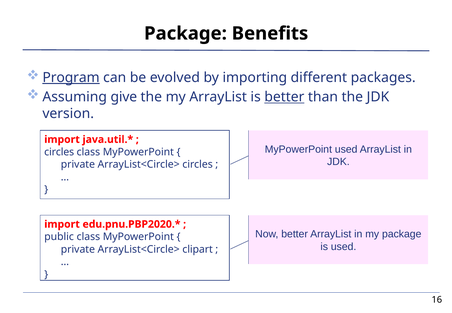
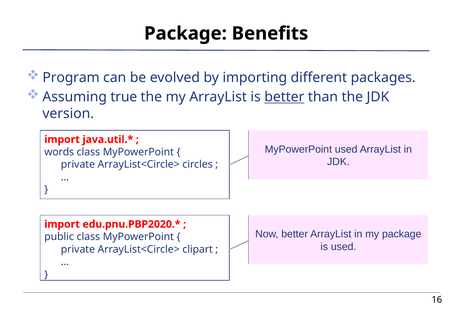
Program underline: present -> none
give: give -> true
circles at (59, 152): circles -> words
